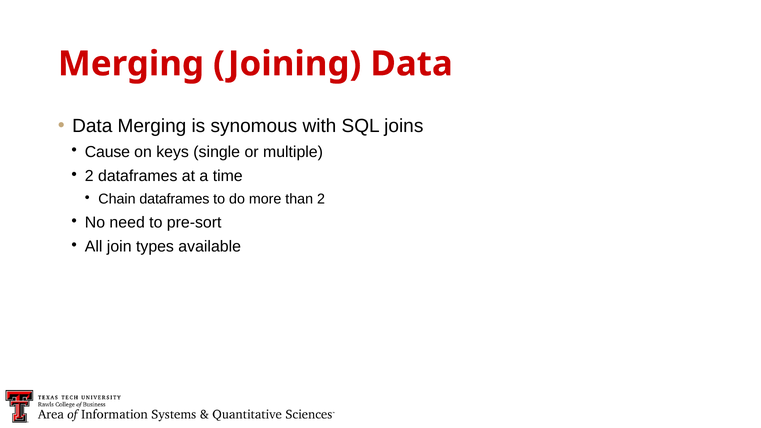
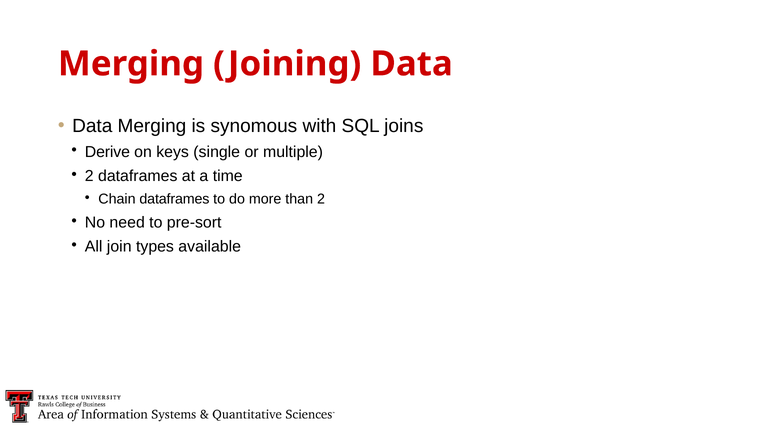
Cause: Cause -> Derive
